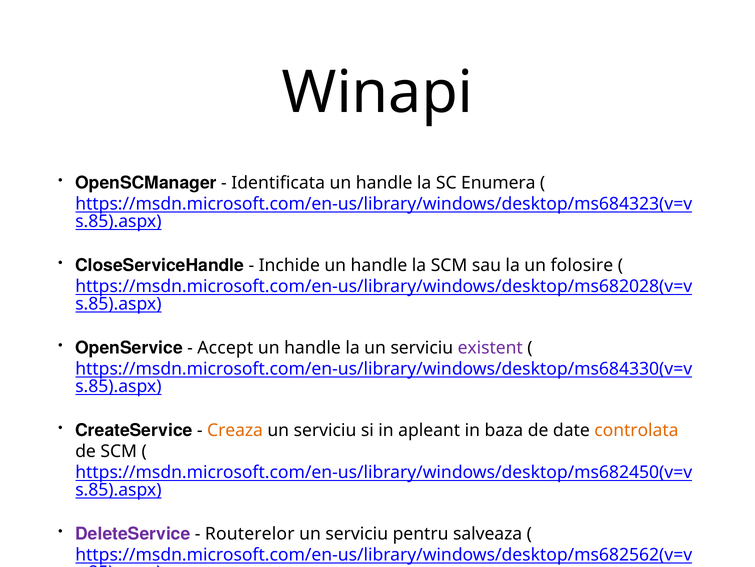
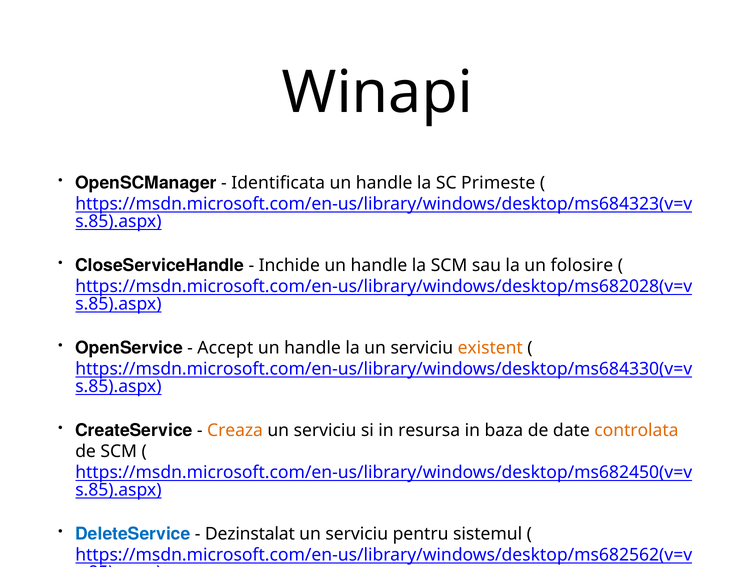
Enumera: Enumera -> Primeste
existent colour: purple -> orange
apleant: apleant -> resursa
DeleteService colour: purple -> blue
Routerelor: Routerelor -> Dezinstalat
salveaza: salveaza -> sistemul
